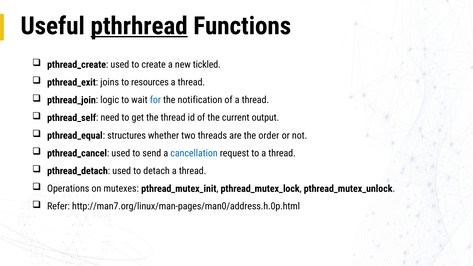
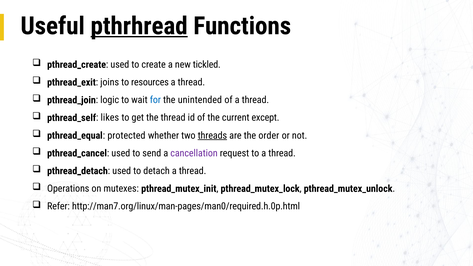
notification: notification -> unintended
need: need -> likes
output: output -> except
structures: structures -> protected
threads underline: none -> present
cancellation colour: blue -> purple
http://man7.org/linux/man-pages/man0/address.h.0p.html: http://man7.org/linux/man-pages/man0/address.h.0p.html -> http://man7.org/linux/man-pages/man0/required.h.0p.html
